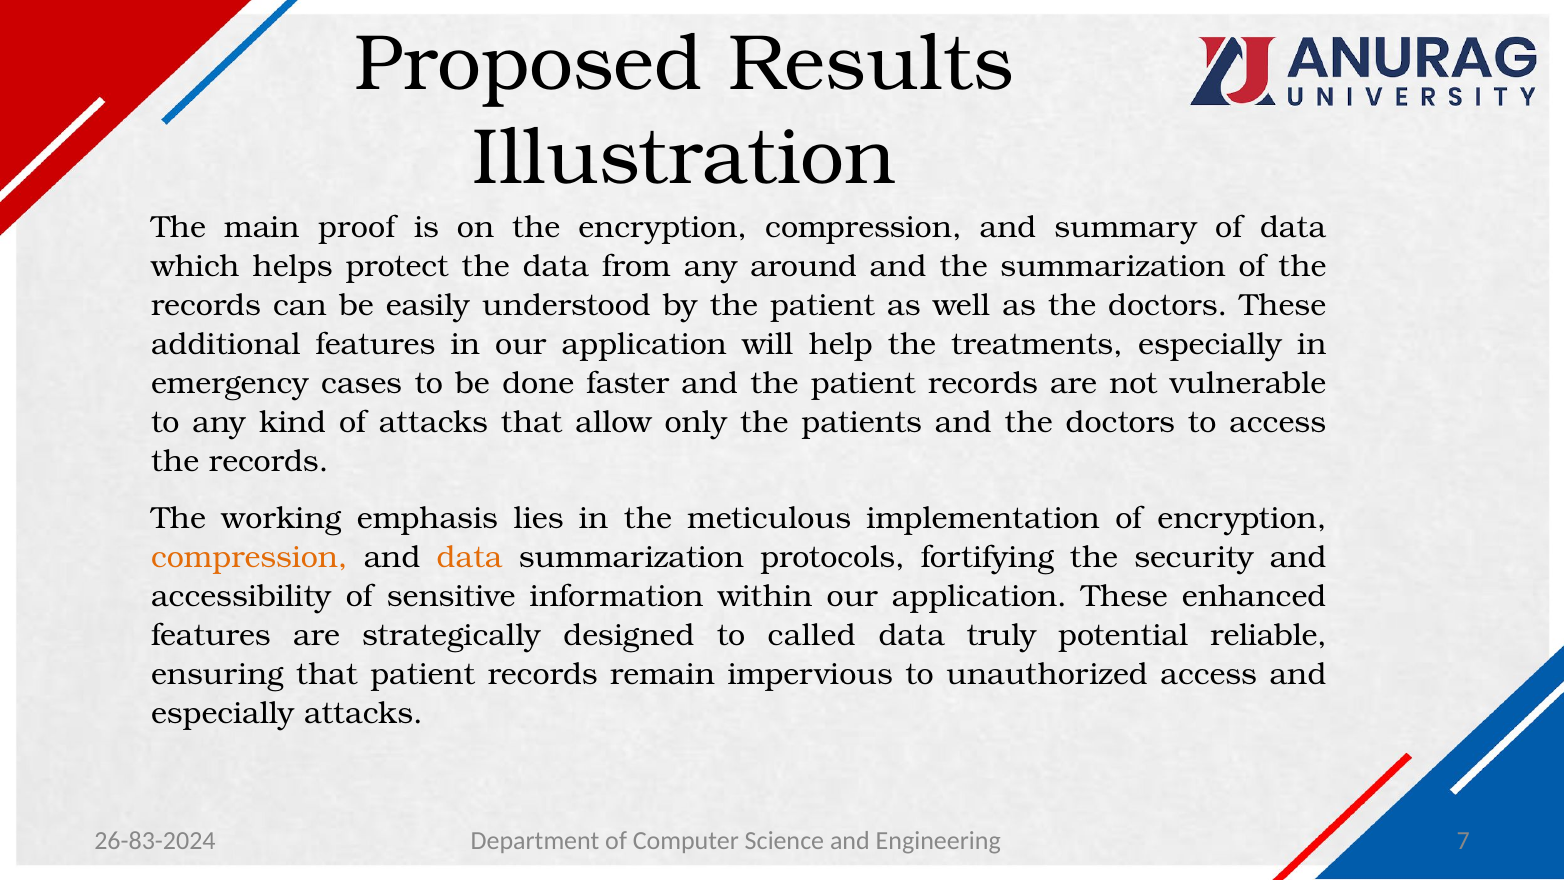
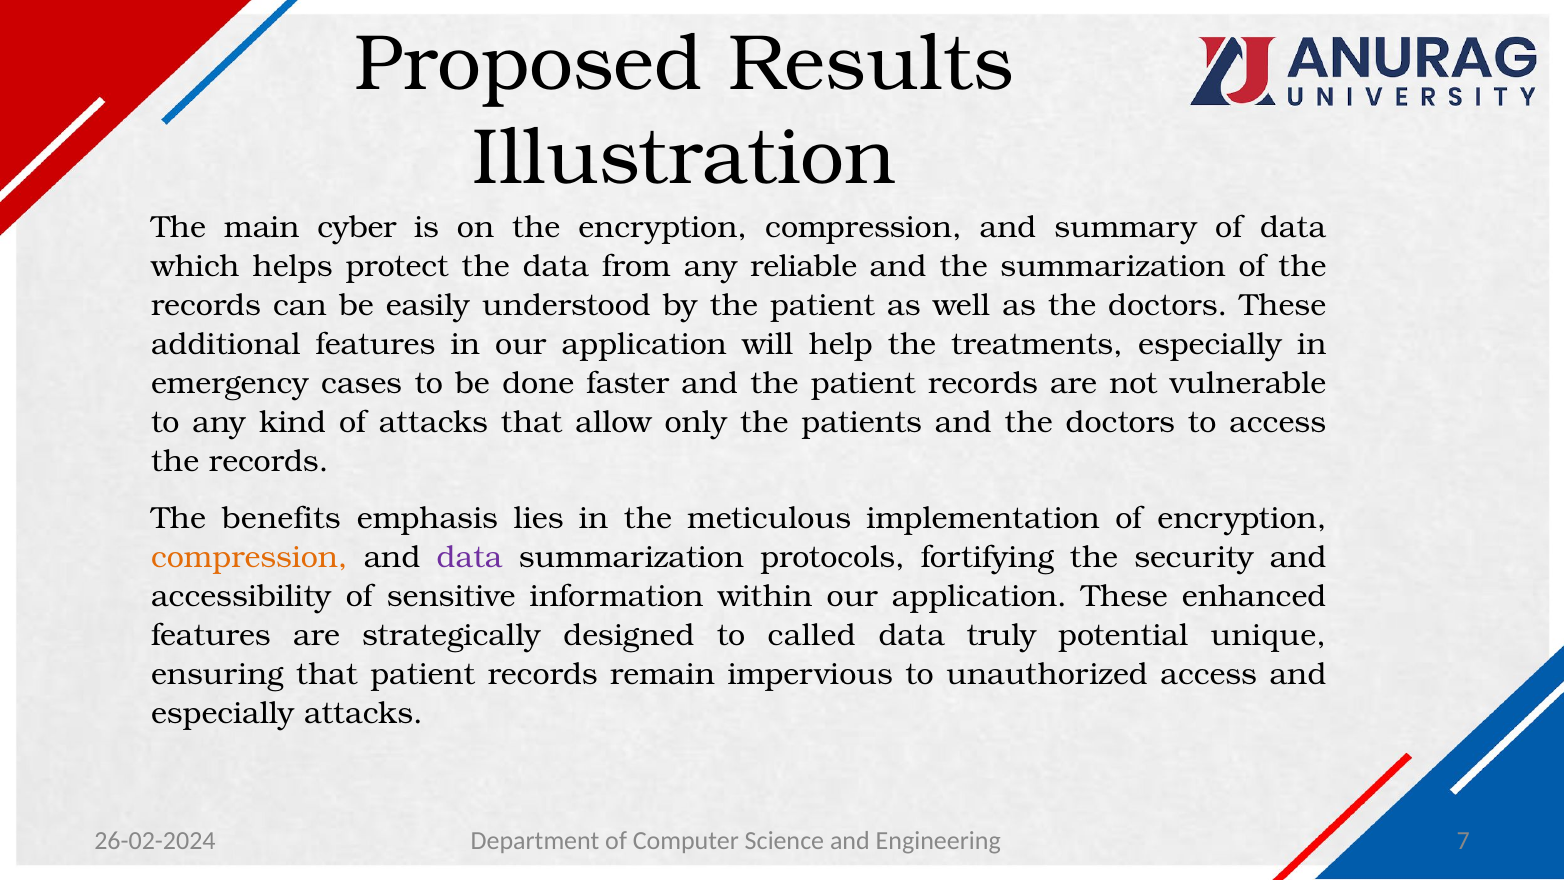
proof: proof -> cyber
around: around -> reliable
working: working -> benefits
data at (470, 557) colour: orange -> purple
reliable: reliable -> unique
26-83-2024: 26-83-2024 -> 26-02-2024
